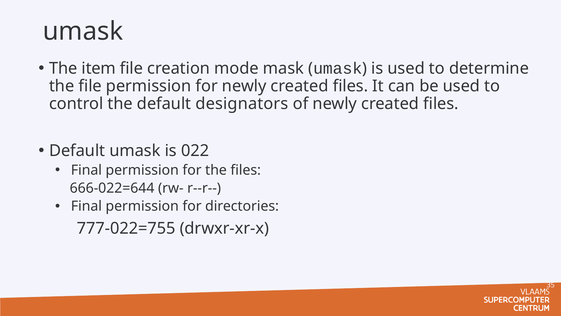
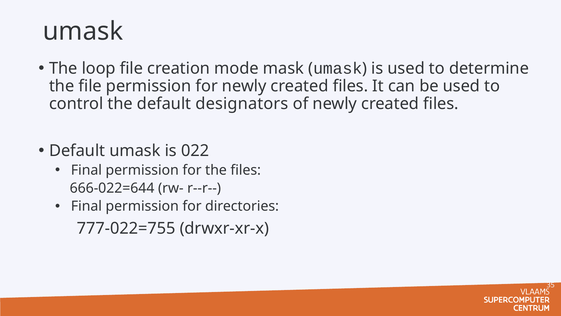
item: item -> loop
